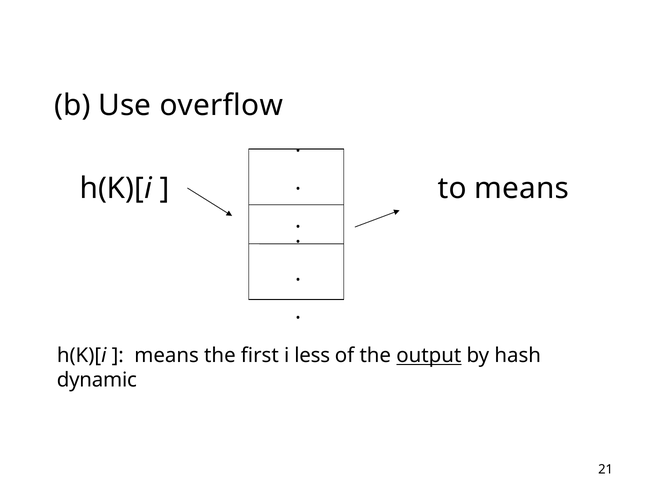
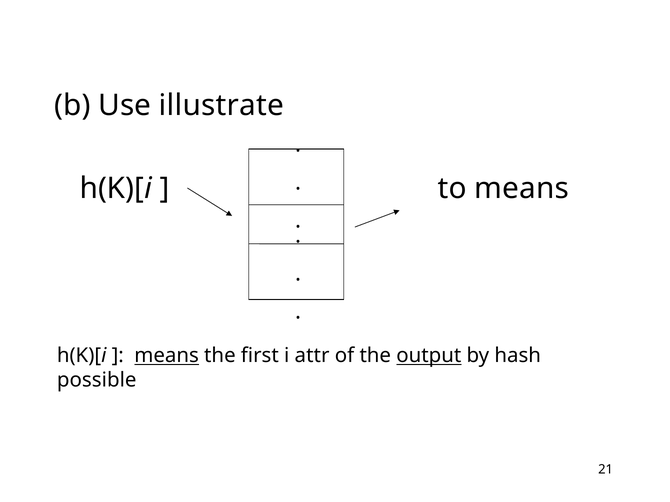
overflow: overflow -> illustrate
means at (167, 356) underline: none -> present
less: less -> attr
dynamic: dynamic -> possible
